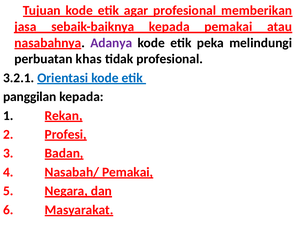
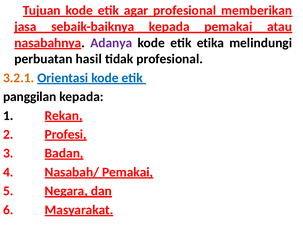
peka: peka -> etika
khas: khas -> hasil
3.2.1 colour: black -> orange
